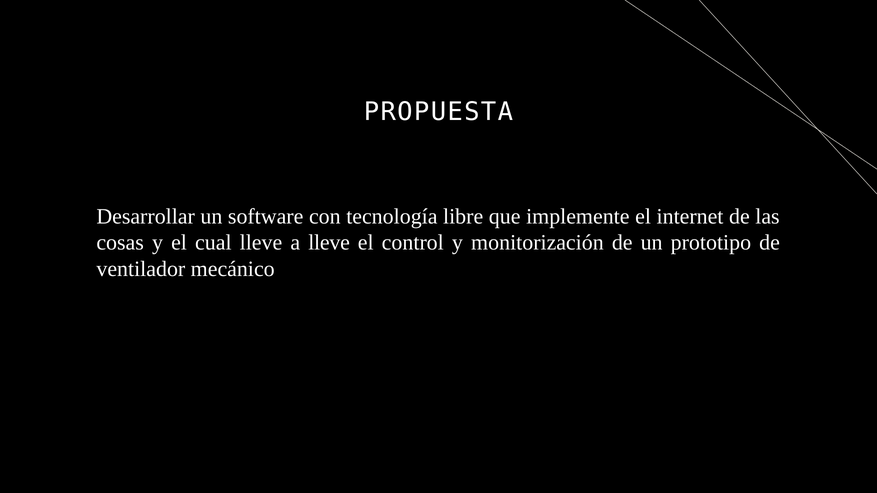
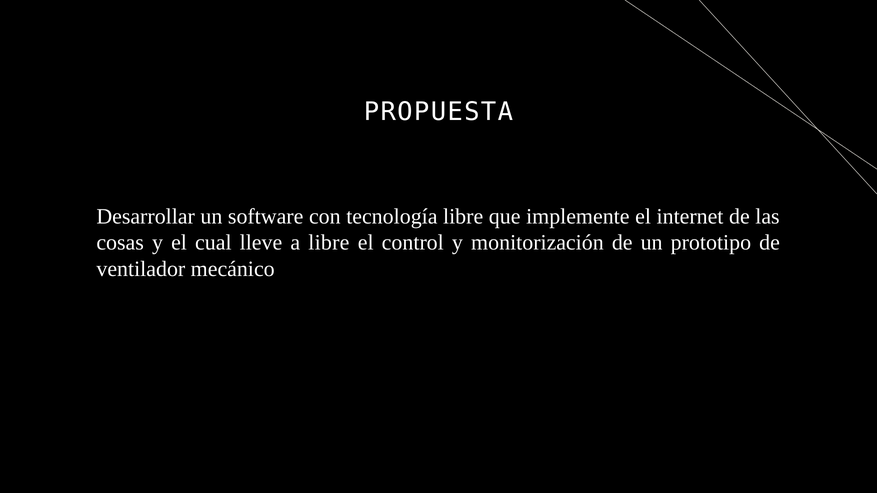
a lleve: lleve -> libre
